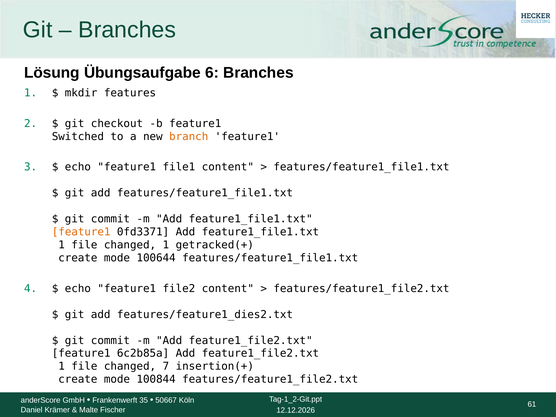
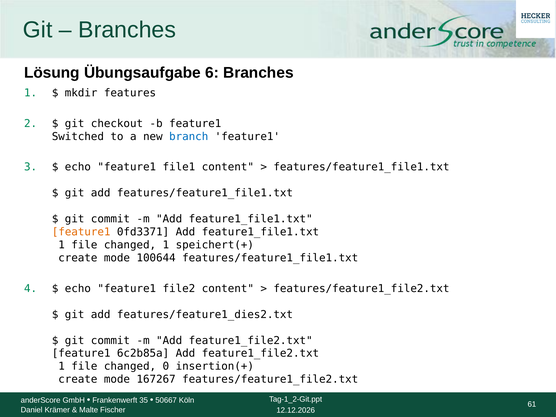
branch colour: orange -> blue
getracked(+: getracked(+ -> speichert(+
7: 7 -> 0
100844: 100844 -> 167267
